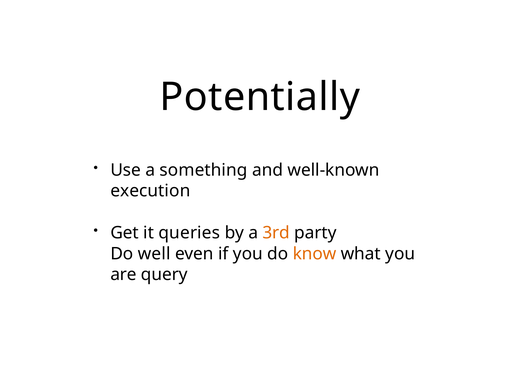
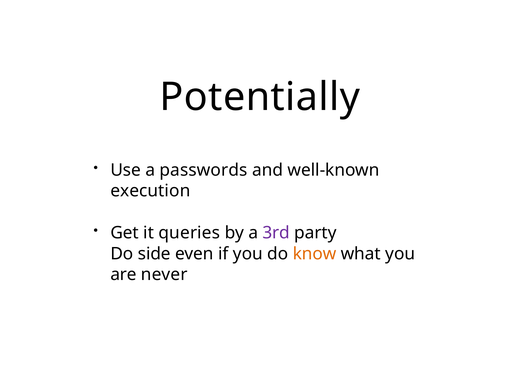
something: something -> passwords
3rd colour: orange -> purple
well: well -> side
query: query -> never
